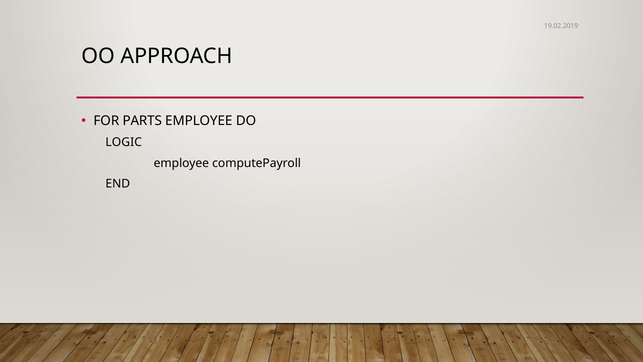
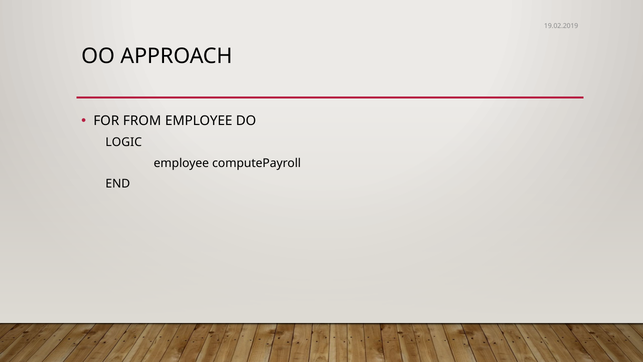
PARTS: PARTS -> FROM
